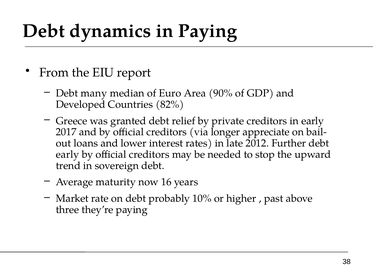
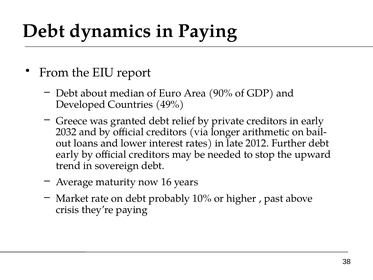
many: many -> about
82%: 82% -> 49%
2017: 2017 -> 2032
appreciate: appreciate -> arithmetic
three: three -> crisis
